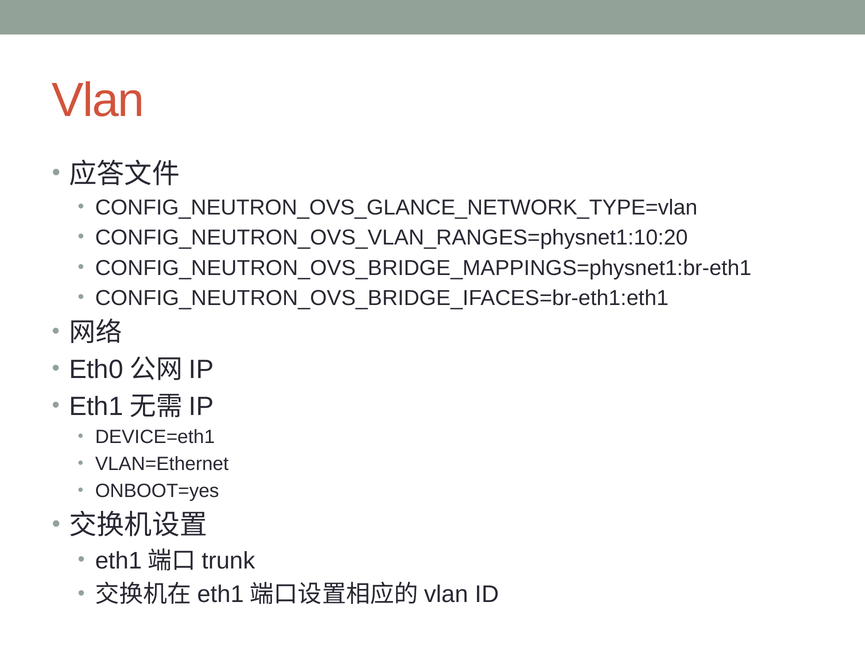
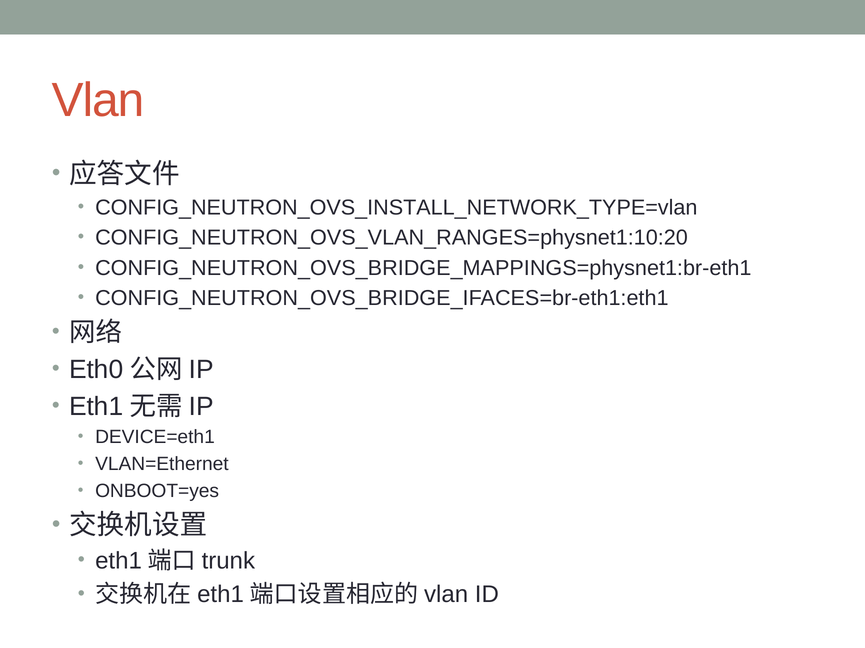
CONFIG_NEUTRON_OVS_GLANCE_NETWORK_TYPE=vlan: CONFIG_NEUTRON_OVS_GLANCE_NETWORK_TYPE=vlan -> CONFIG_NEUTRON_OVS_INSTALL_NETWORK_TYPE=vlan
